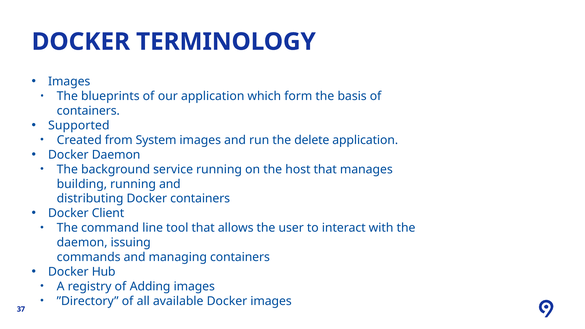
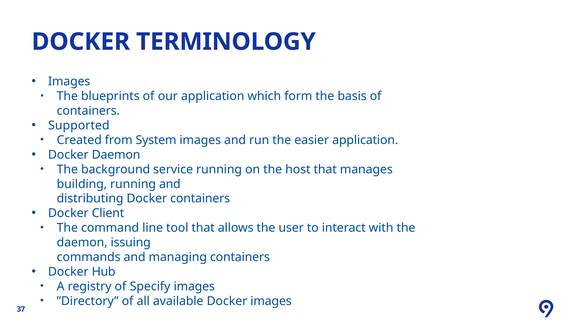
delete: delete -> easier
Adding: Adding -> Specify
